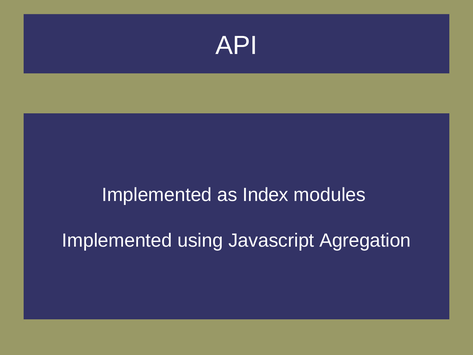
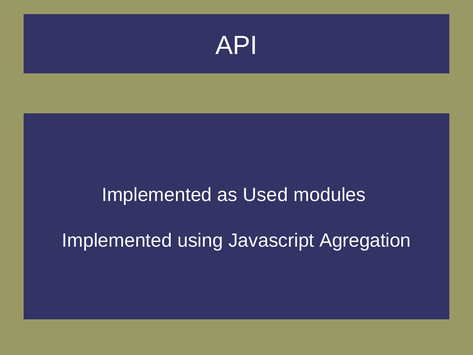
Index: Index -> Used
